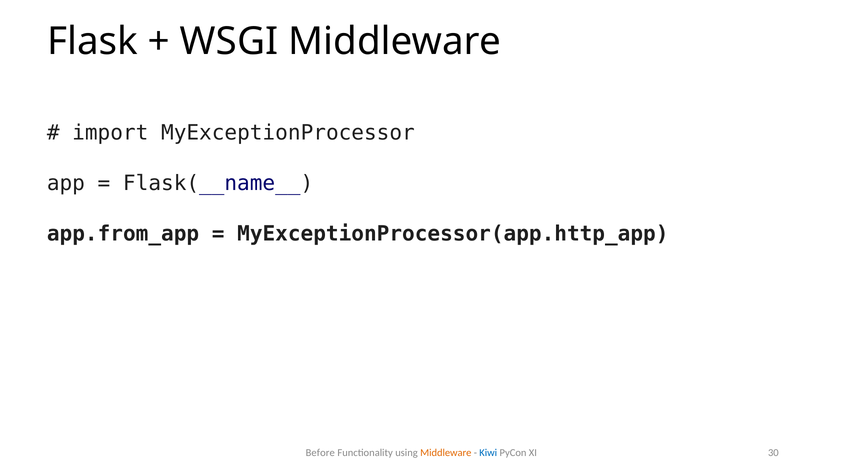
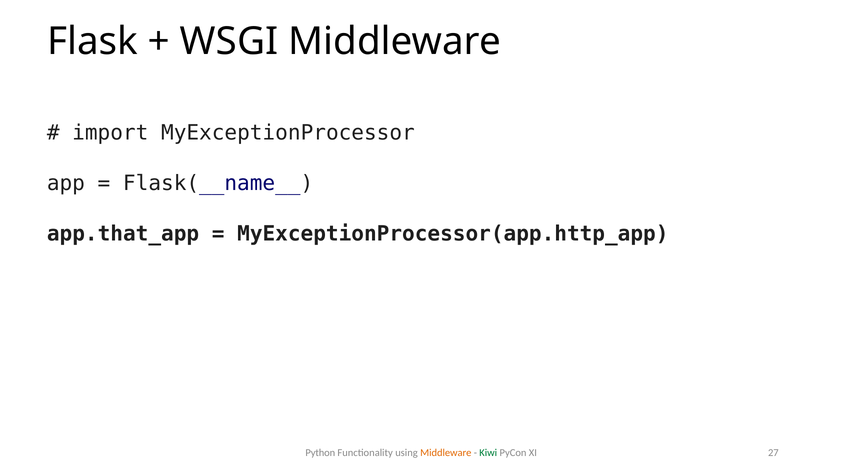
app.from_app: app.from_app -> app.that_app
Before: Before -> Python
Kiwi colour: blue -> green
30: 30 -> 27
